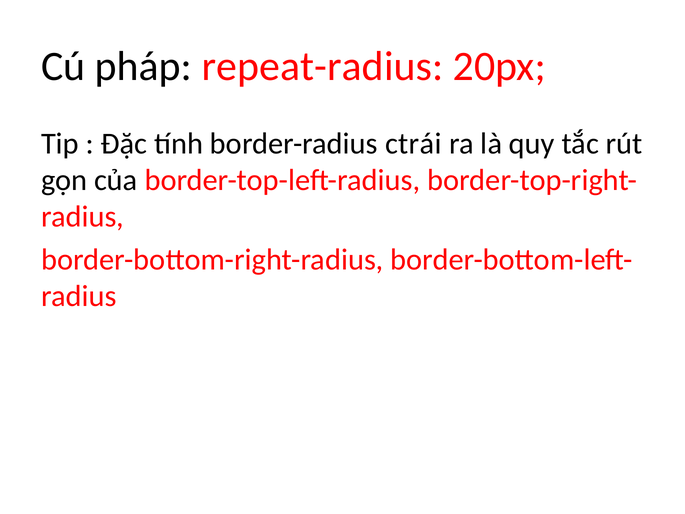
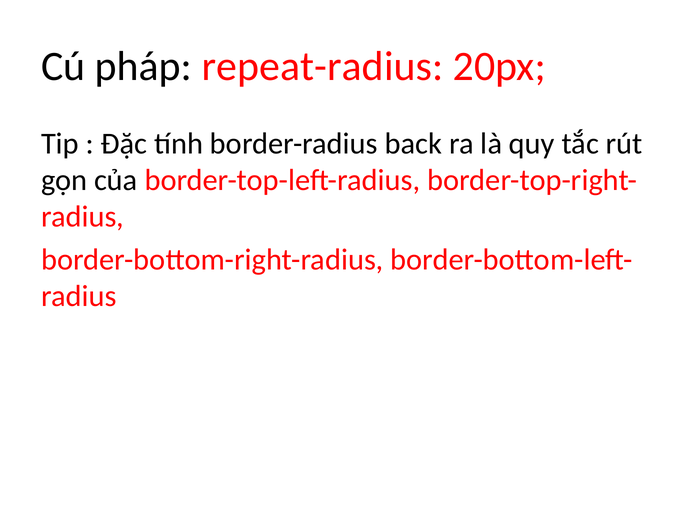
ctrái: ctrái -> back
